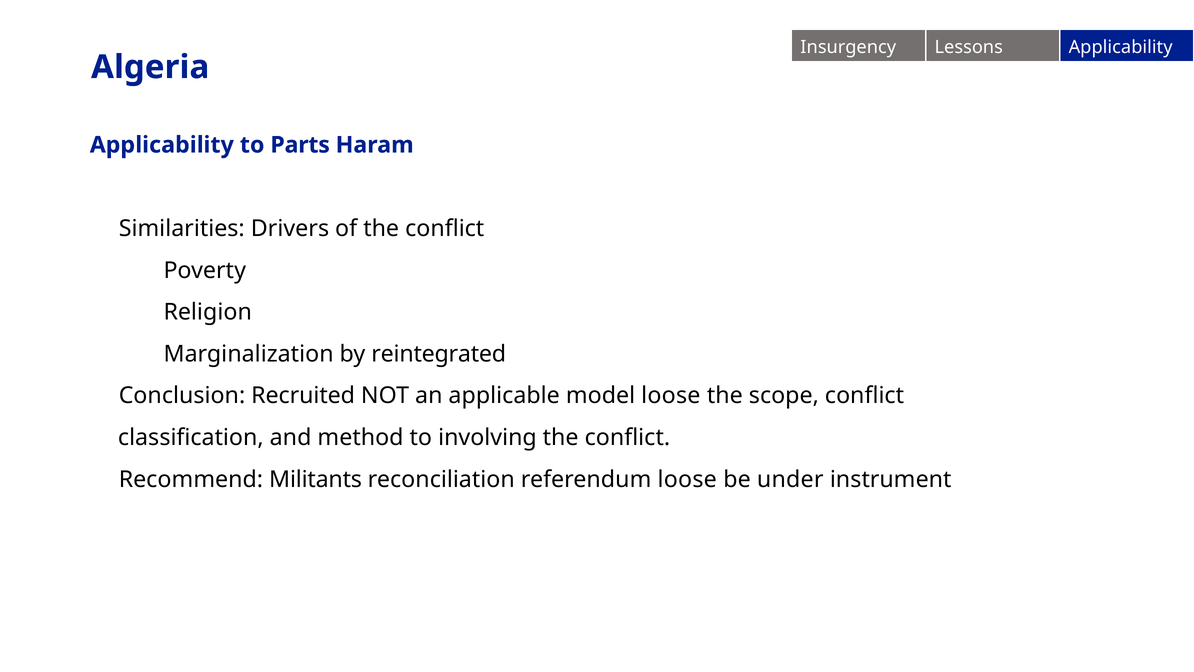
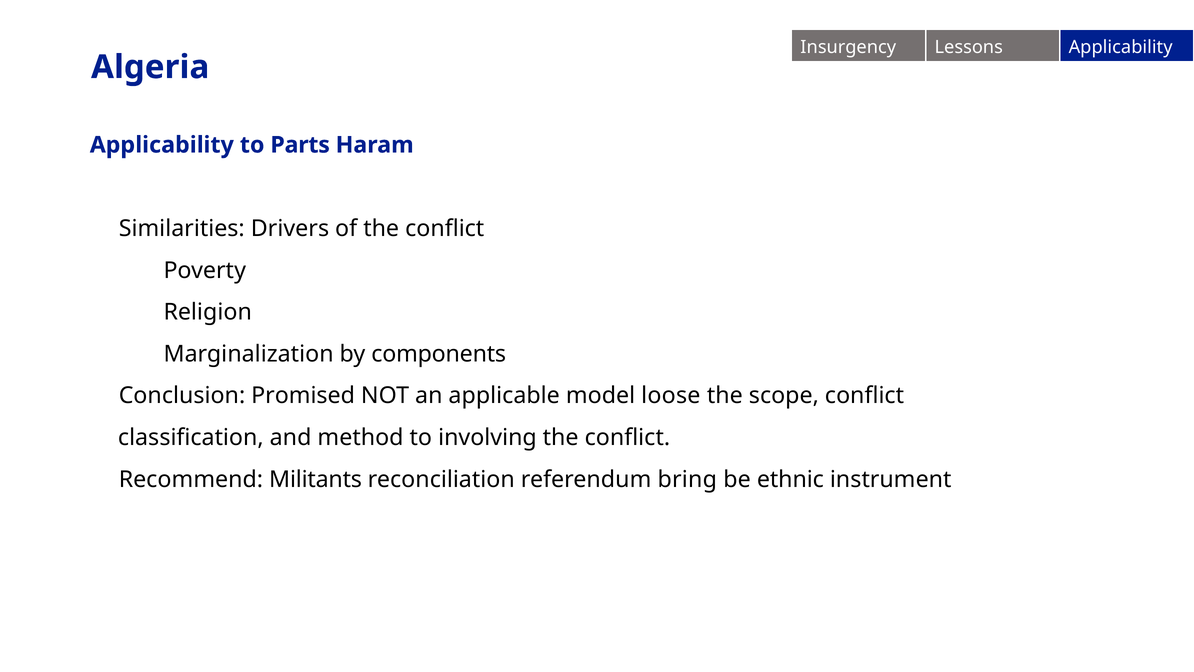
reintegrated: reintegrated -> components
Recruited: Recruited -> Promised
referendum loose: loose -> bring
under: under -> ethnic
